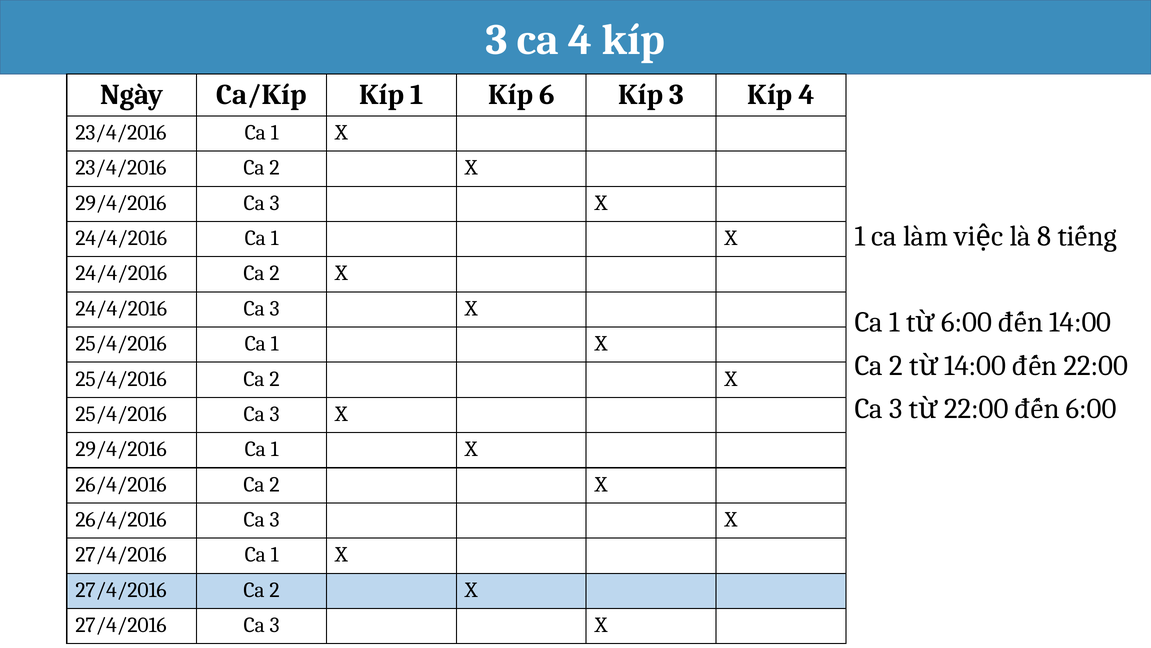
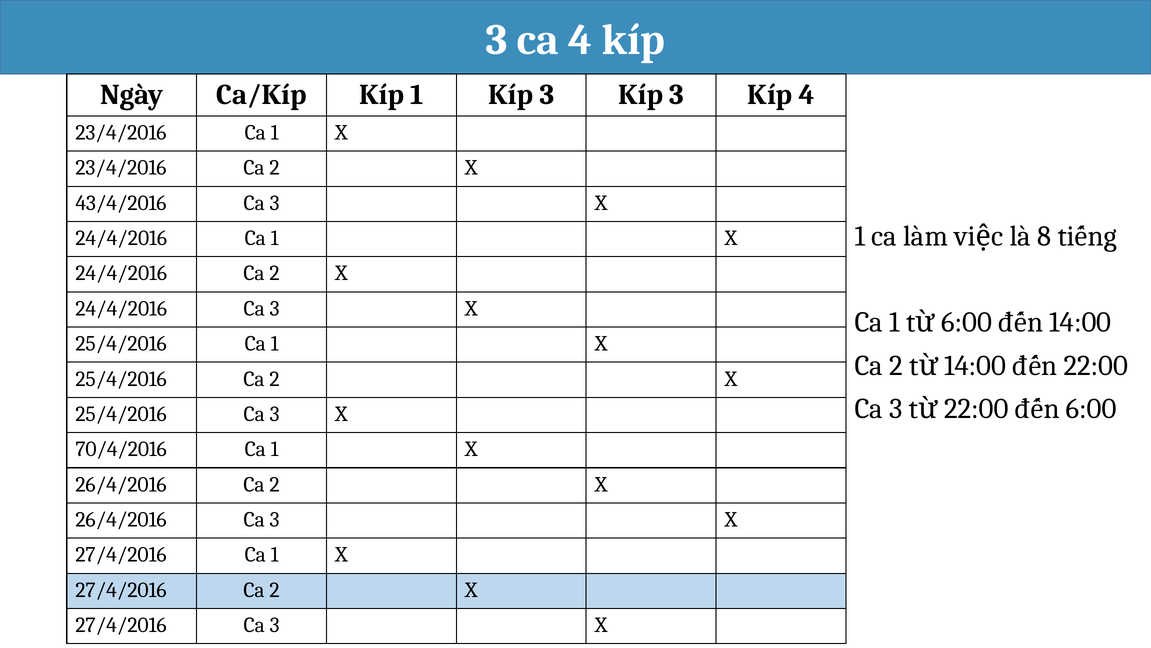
1 Kíp 6: 6 -> 3
29/4/2016 at (121, 203): 29/4/2016 -> 43/4/2016
29/4/2016 at (121, 449): 29/4/2016 -> 70/4/2016
